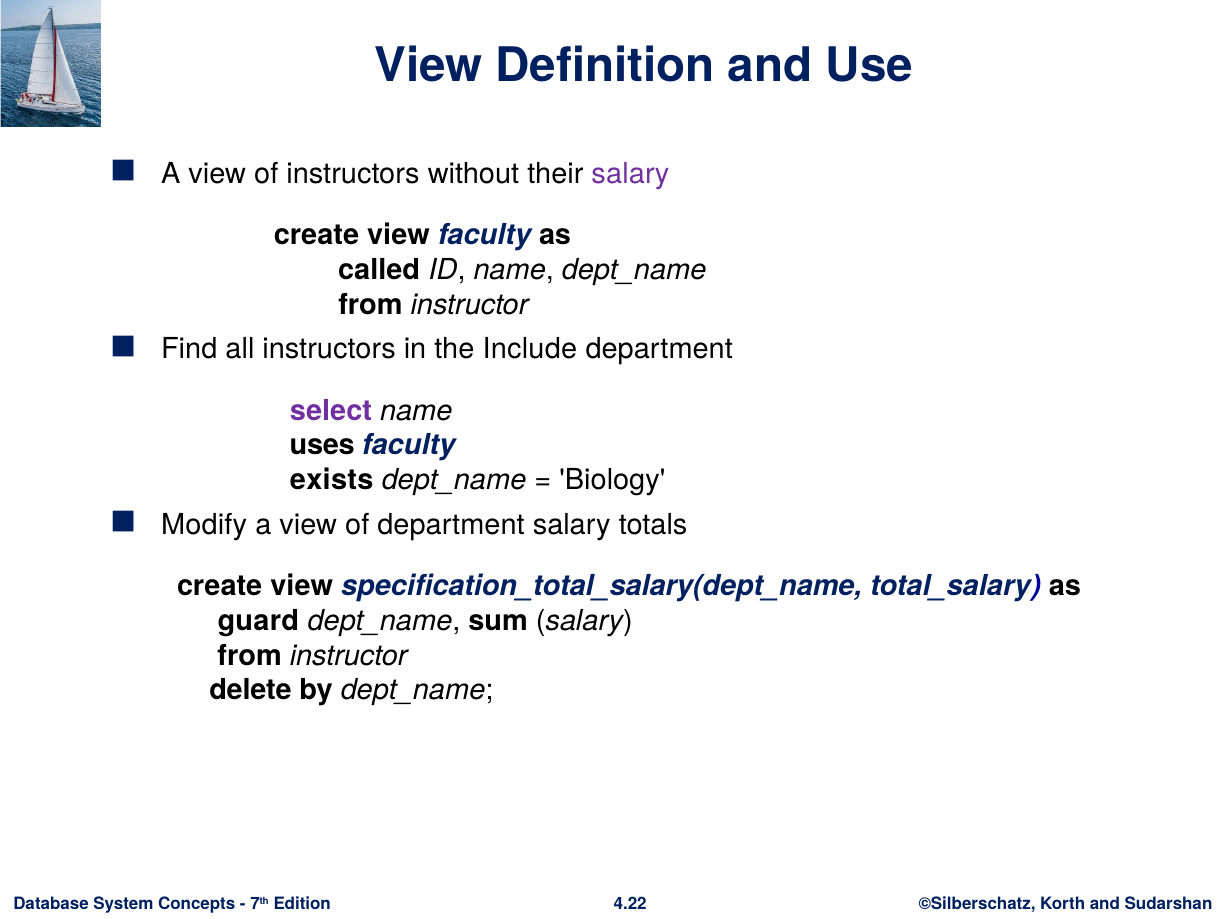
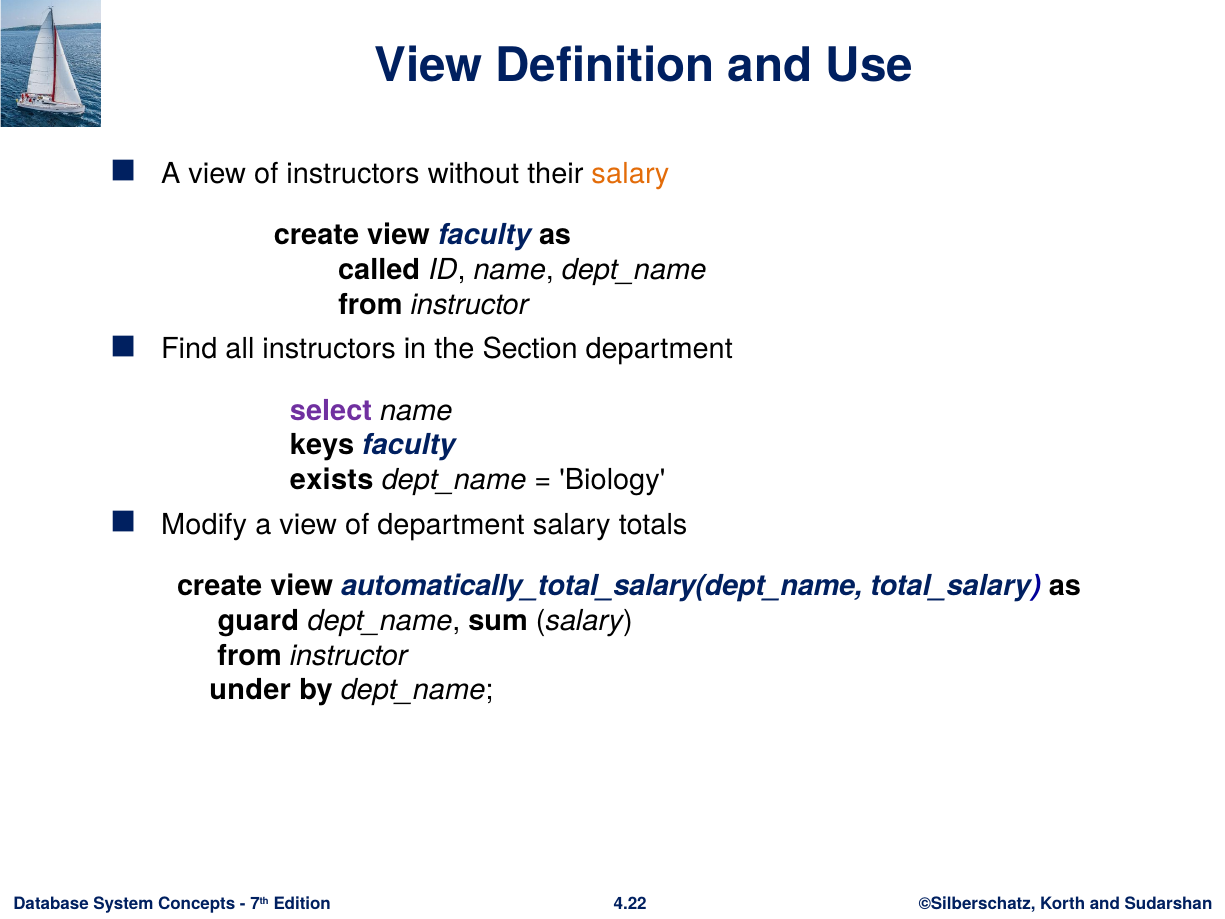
salary at (630, 174) colour: purple -> orange
Include: Include -> Section
uses: uses -> keys
specification_total_salary(dept_name: specification_total_salary(dept_name -> automatically_total_salary(dept_name
delete: delete -> under
